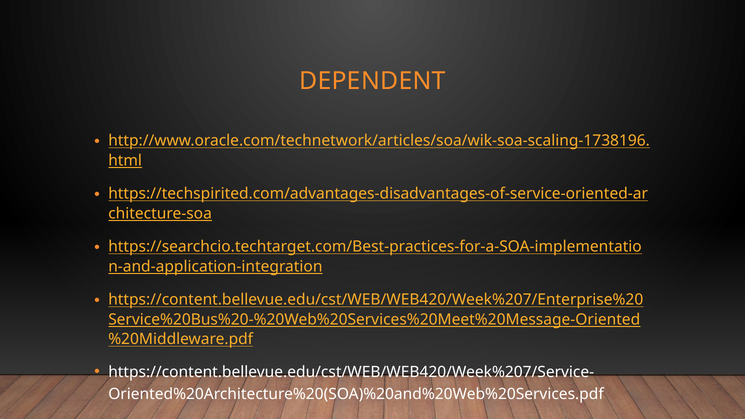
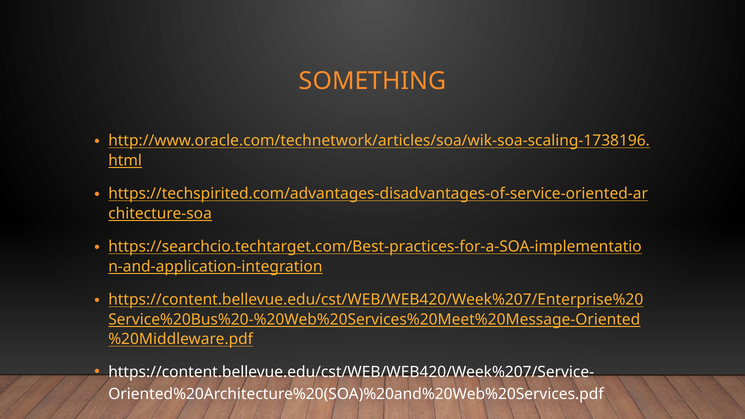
DEPENDENT: DEPENDENT -> SOMETHING
